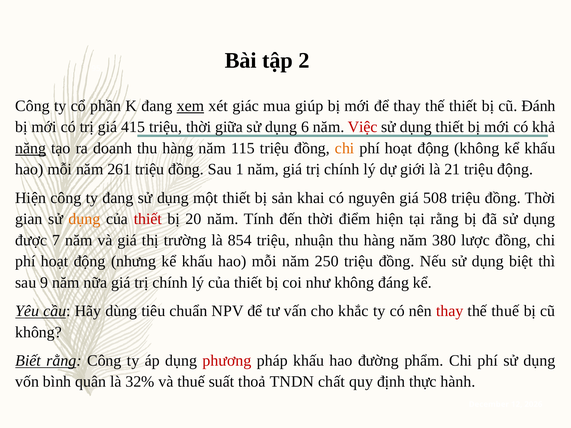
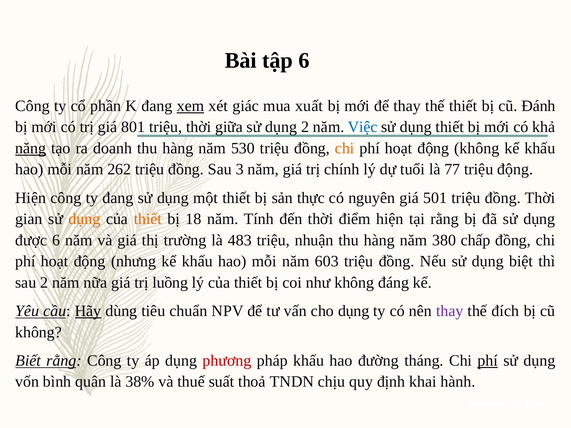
tập 2: 2 -> 6
giúp: giúp -> xuất
415: 415 -> 801
dụng 6: 6 -> 2
Việc colour: red -> blue
115: 115 -> 530
261: 261 -> 262
1: 1 -> 3
giới: giới -> tuổi
21: 21 -> 77
khai: khai -> thực
508: 508 -> 501
thiết at (148, 219) colour: red -> orange
20: 20 -> 18
được 7: 7 -> 6
854: 854 -> 483
lược: lược -> chấp
250: 250 -> 603
sau 9: 9 -> 2
nữa giá trị chính: chính -> luồng
Hãy underline: none -> present
cho khắc: khắc -> dụng
thay at (450, 311) colour: red -> purple
thế thuế: thuế -> đích
phẩm: phẩm -> tháng
phí at (488, 361) underline: none -> present
32%: 32% -> 38%
chất: chất -> chịu
thực: thực -> khai
